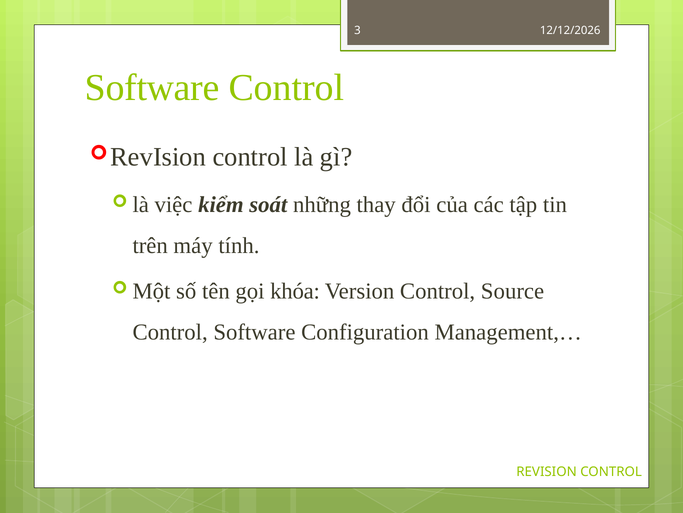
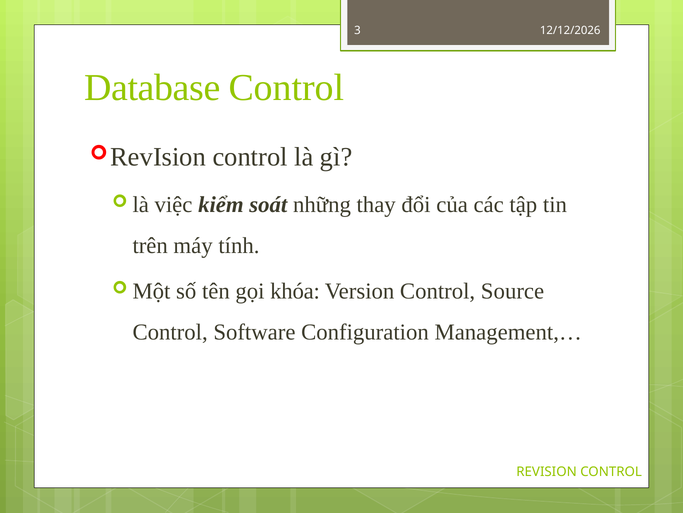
Software at (152, 88): Software -> Database
